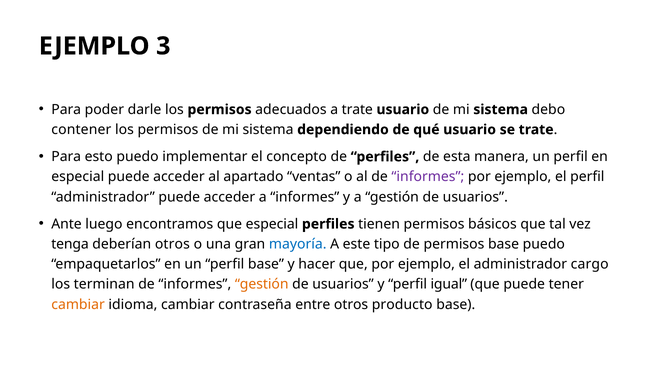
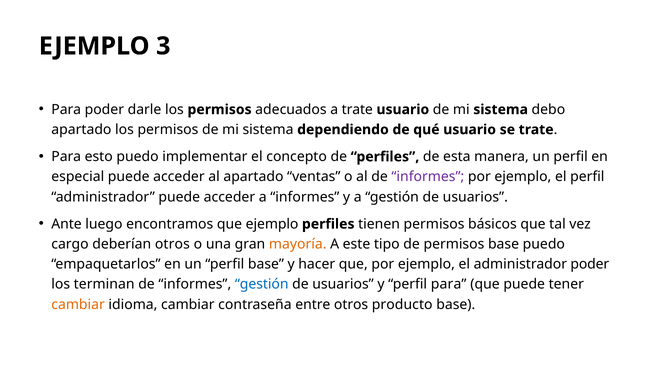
contener at (81, 130): contener -> apartado
que especial: especial -> ejemplo
tenga: tenga -> cargo
mayoría colour: blue -> orange
administrador cargo: cargo -> poder
gestión at (262, 285) colour: orange -> blue
perfil igual: igual -> para
